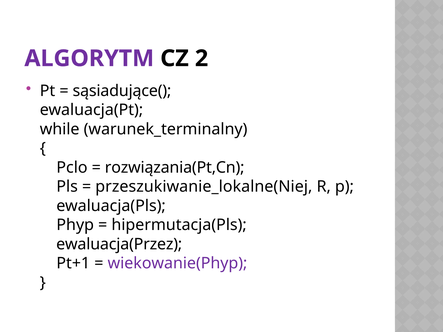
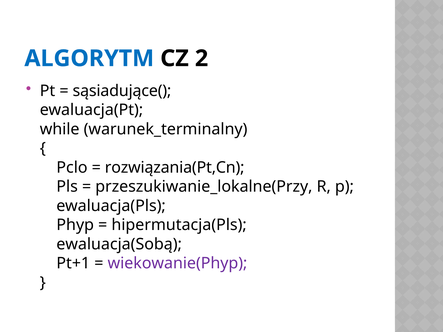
ALGORYTM colour: purple -> blue
przeszukiwanie_lokalne(Niej: przeszukiwanie_lokalne(Niej -> przeszukiwanie_lokalne(Przy
ewaluacja(Przez: ewaluacja(Przez -> ewaluacja(Sobą
